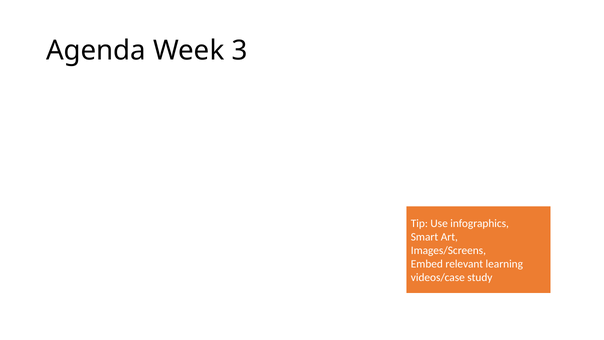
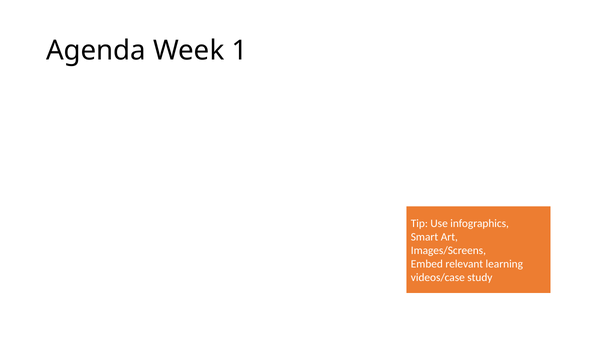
3: 3 -> 1
